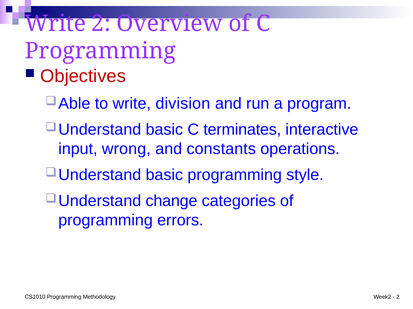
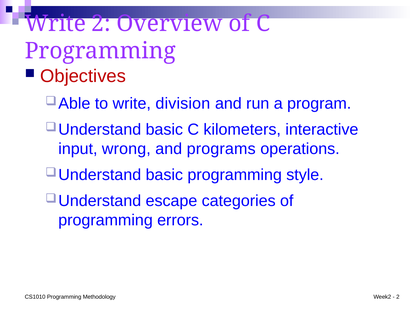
terminates: terminates -> kilometers
constants: constants -> programs
change: change -> escape
